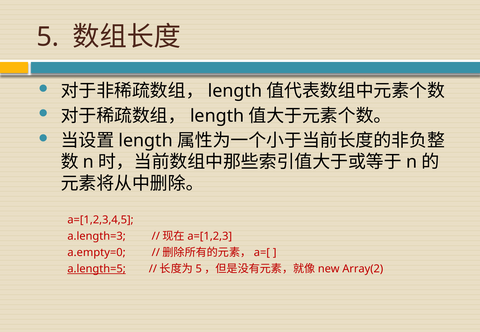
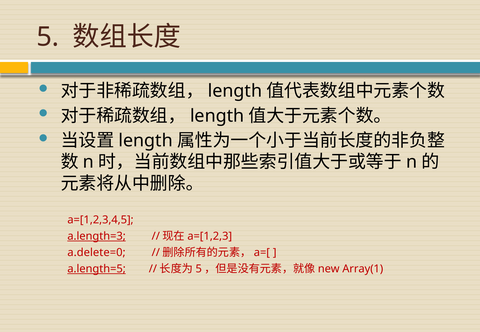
a.length=3 underline: none -> present
a.empty=0: a.empty=0 -> a.delete=0
Array(2: Array(2 -> Array(1
